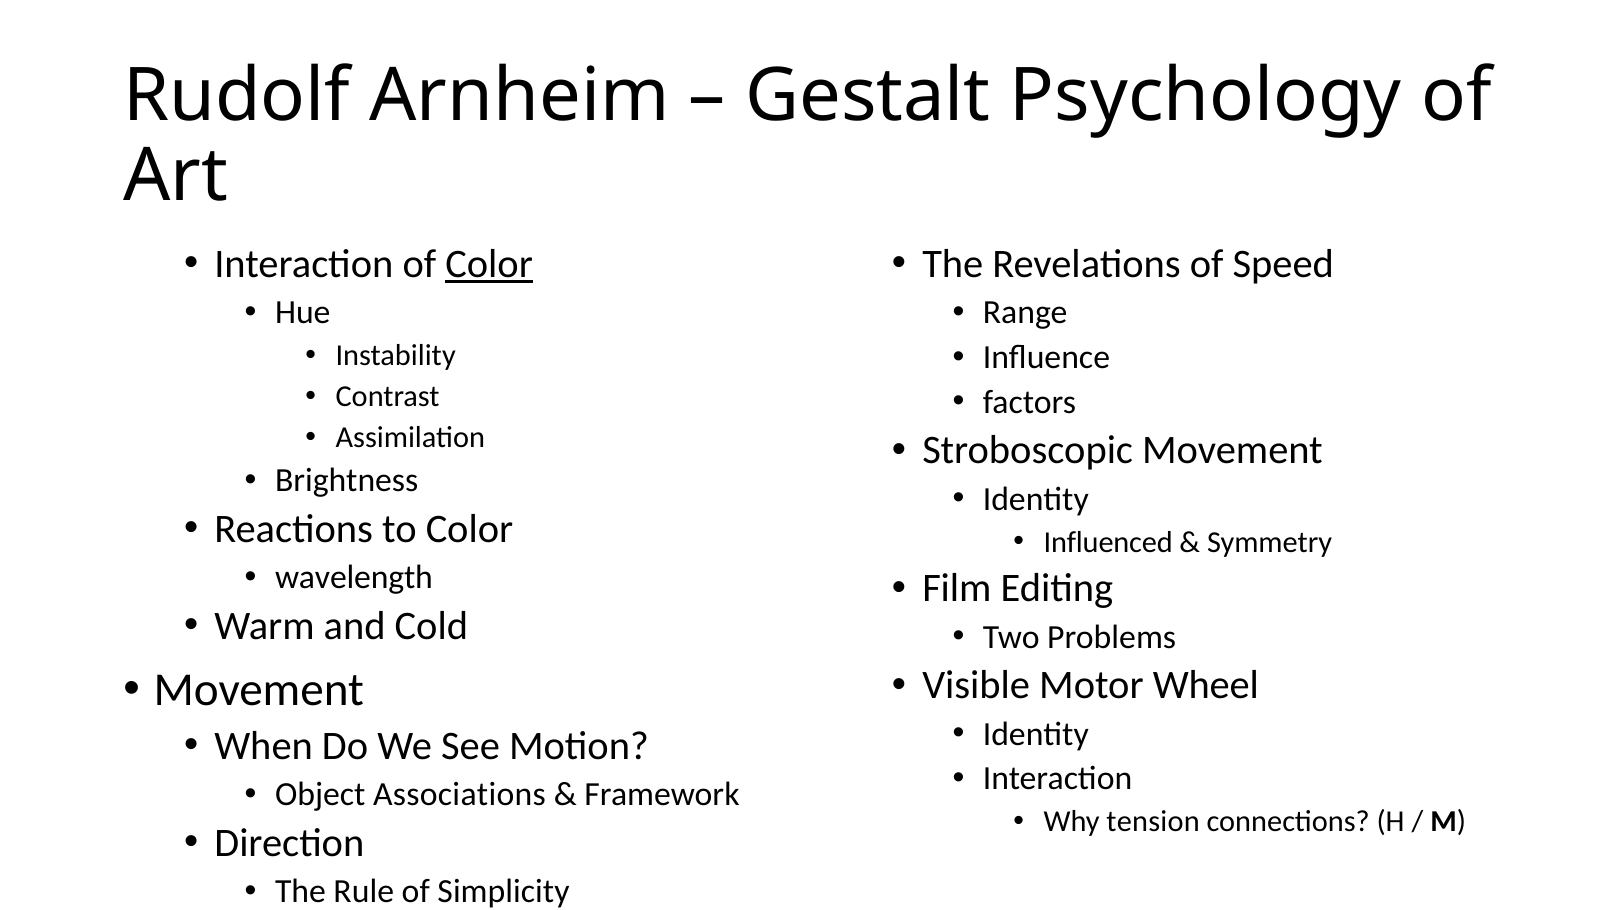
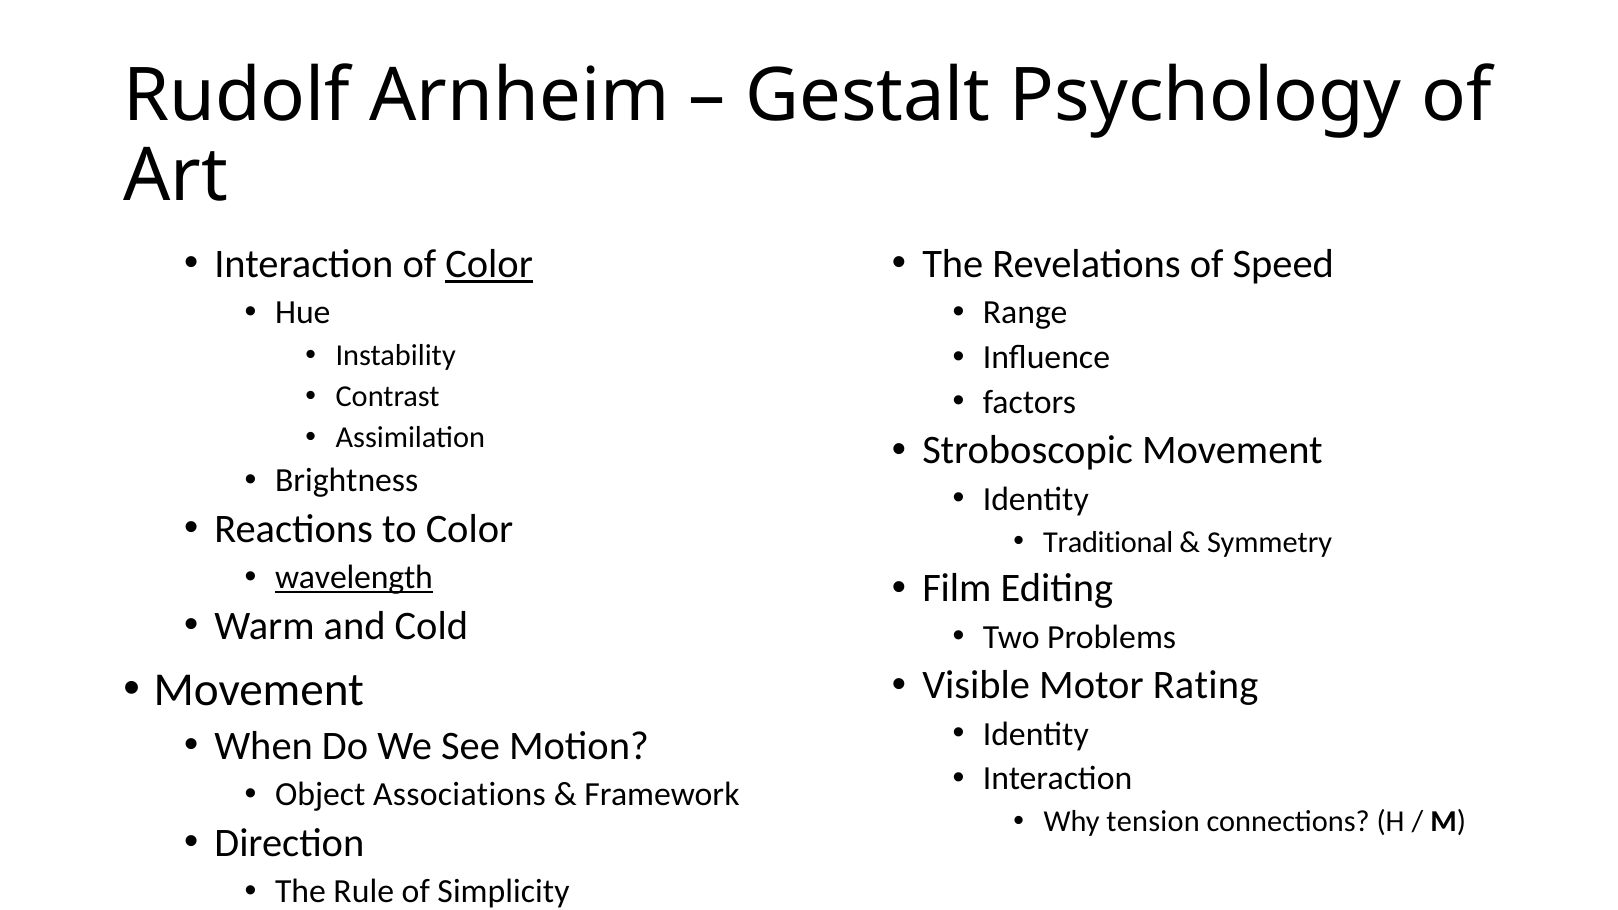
Influenced: Influenced -> Traditional
wavelength underline: none -> present
Wheel: Wheel -> Rating
